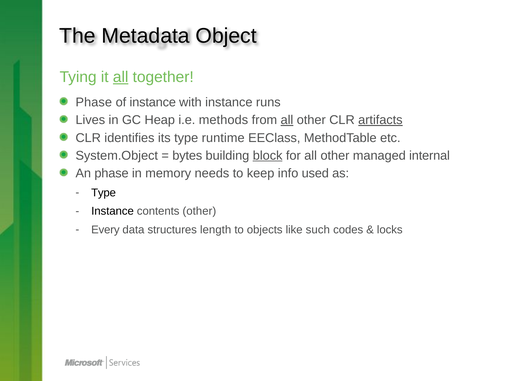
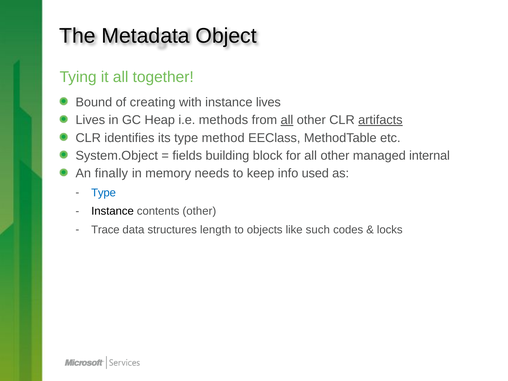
all at (121, 77) underline: present -> none
Phase at (94, 102): Phase -> Bound
of instance: instance -> creating
instance runs: runs -> lives
runtime: runtime -> method
bytes: bytes -> fields
block underline: present -> none
An phase: phase -> finally
Type at (104, 193) colour: black -> blue
Every: Every -> Trace
